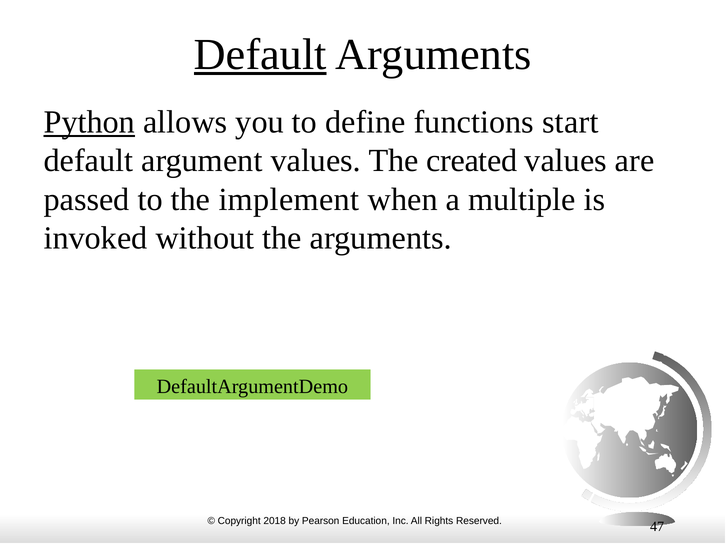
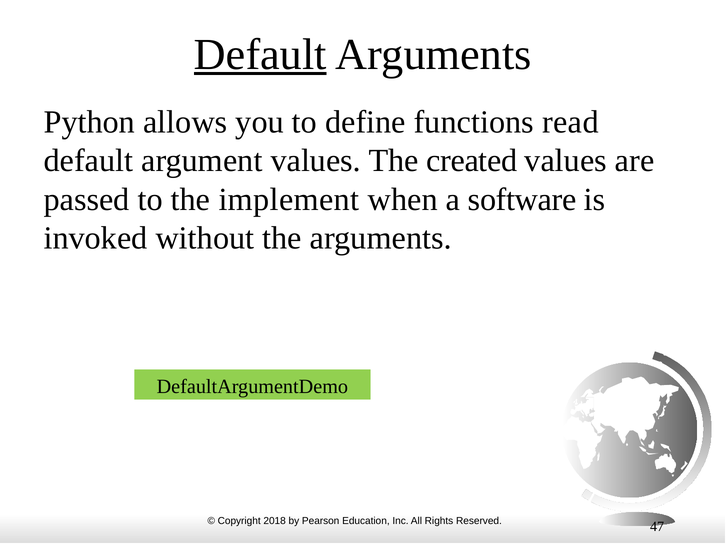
Python underline: present -> none
start: start -> read
multiple: multiple -> software
